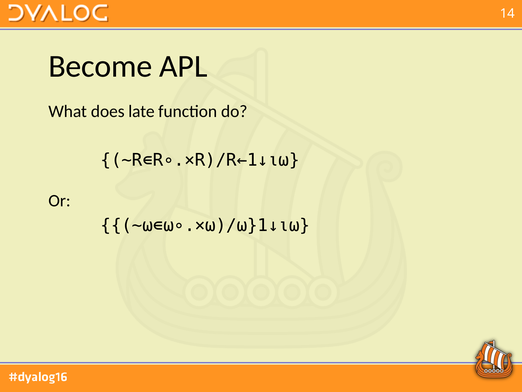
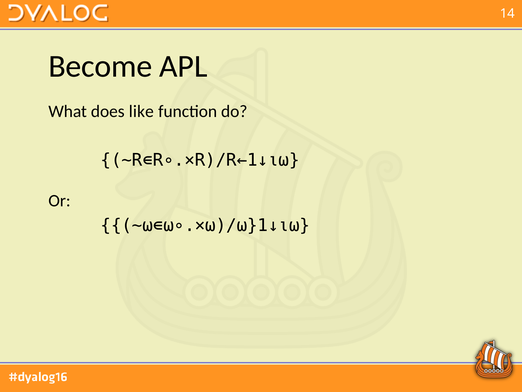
late: late -> like
